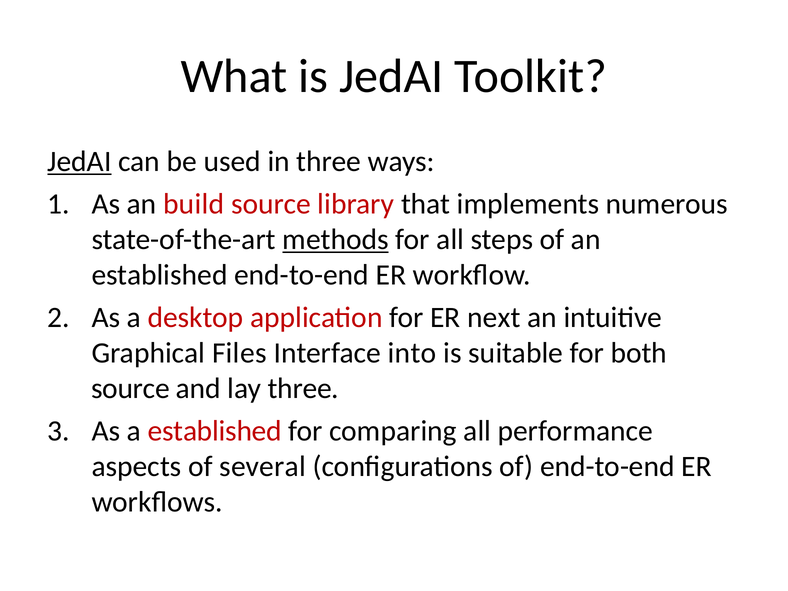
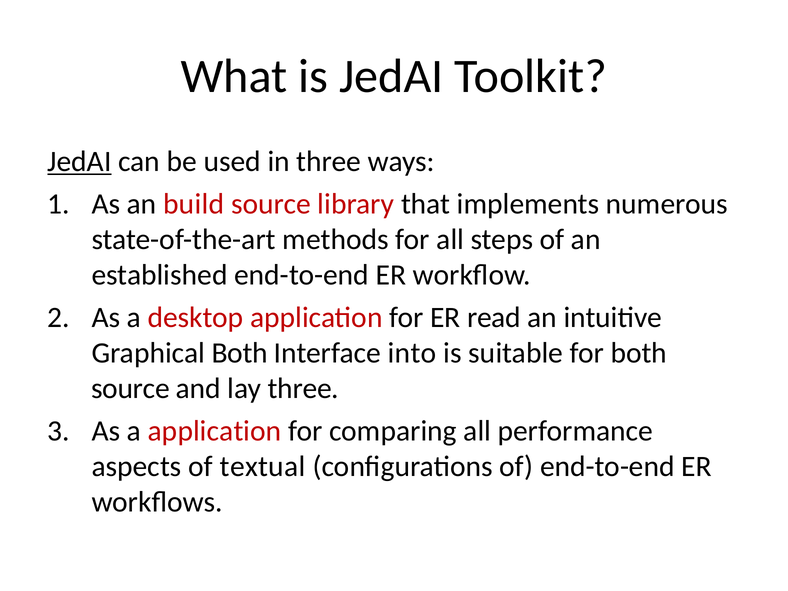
methods underline: present -> none
next: next -> read
Graphical Files: Files -> Both
a established: established -> application
several: several -> textual
